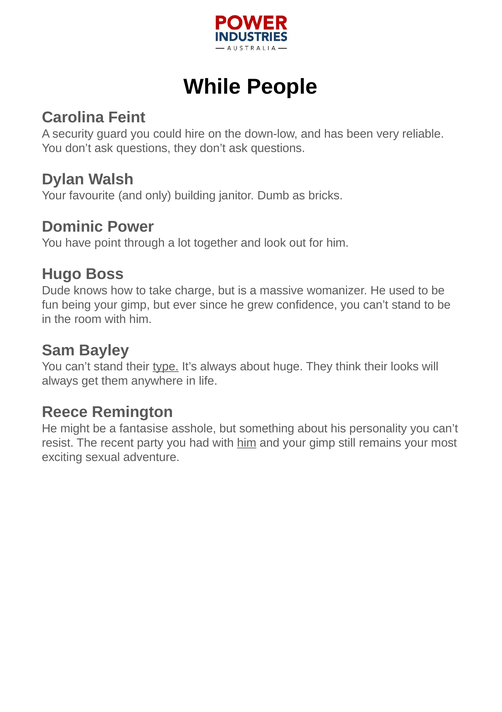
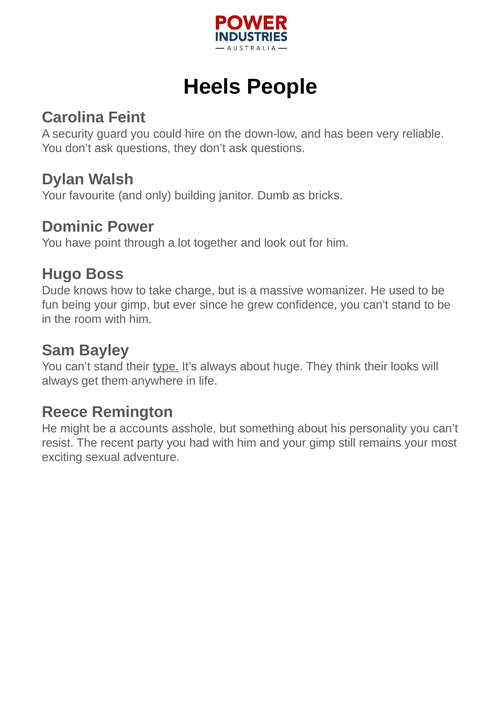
While: While -> Heels
fantasise: fantasise -> accounts
him at (247, 443) underline: present -> none
